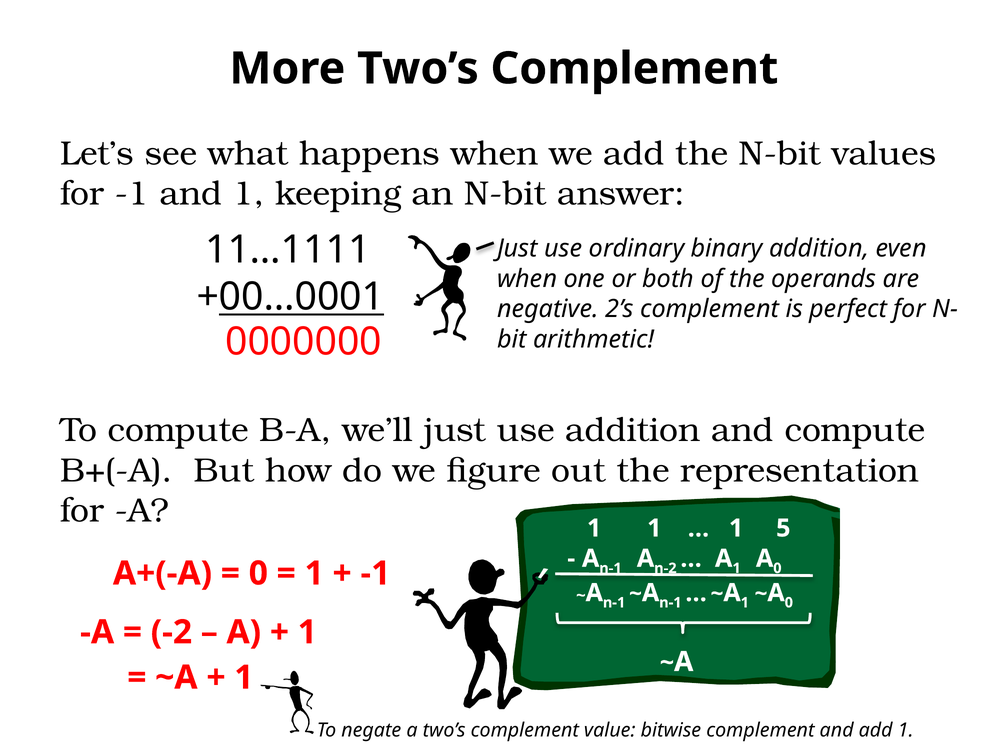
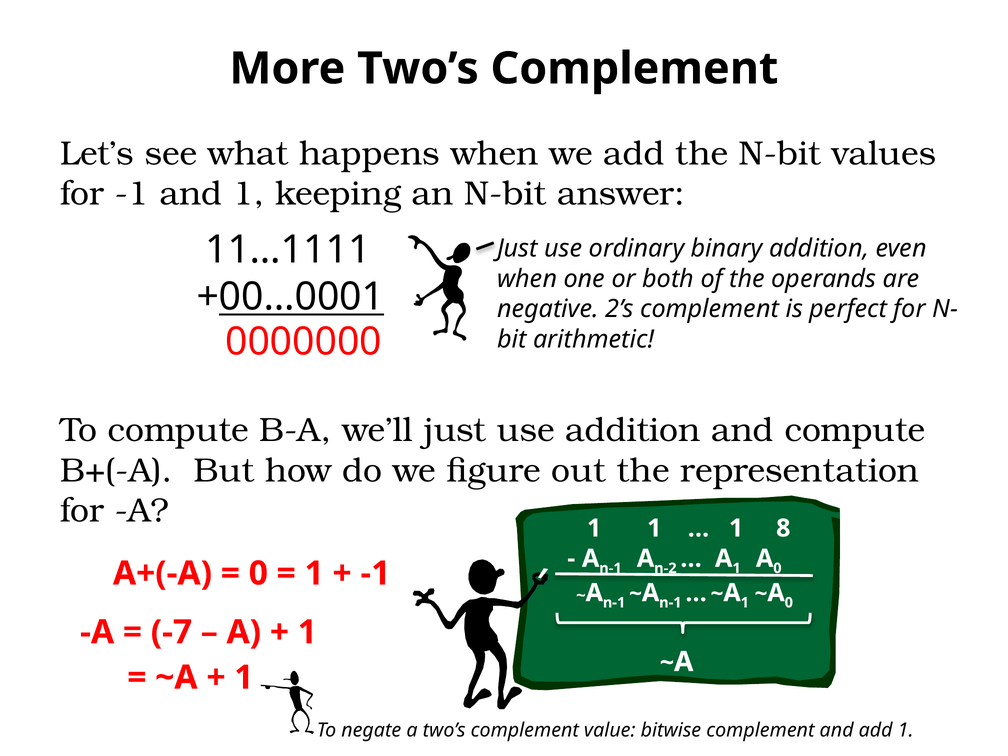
5: 5 -> 8
-2: -2 -> -7
